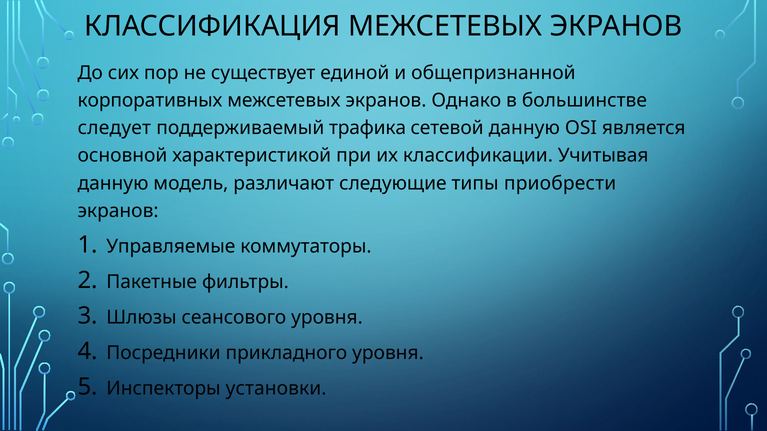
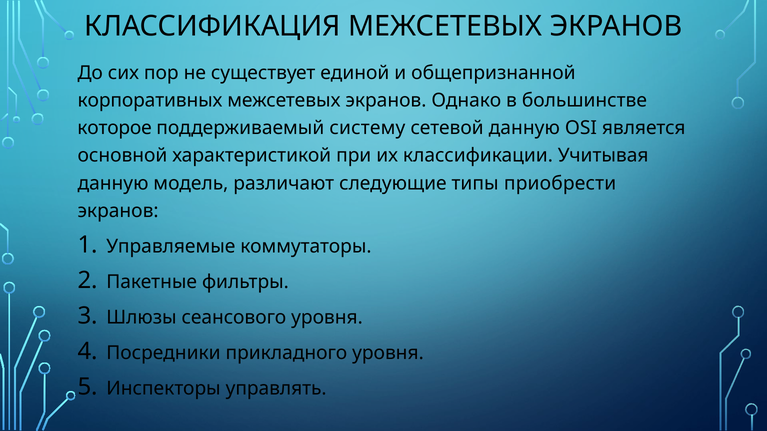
следует: следует -> которое
трафика: трафика -> систему
установки: установки -> управлять
